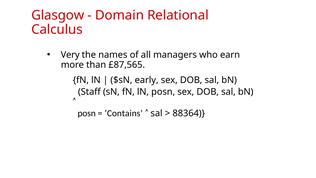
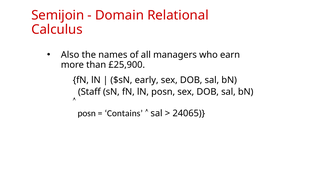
Glasgow: Glasgow -> Semijoin
Very: Very -> Also
£87,565: £87,565 -> £25,900
88364: 88364 -> 24065
